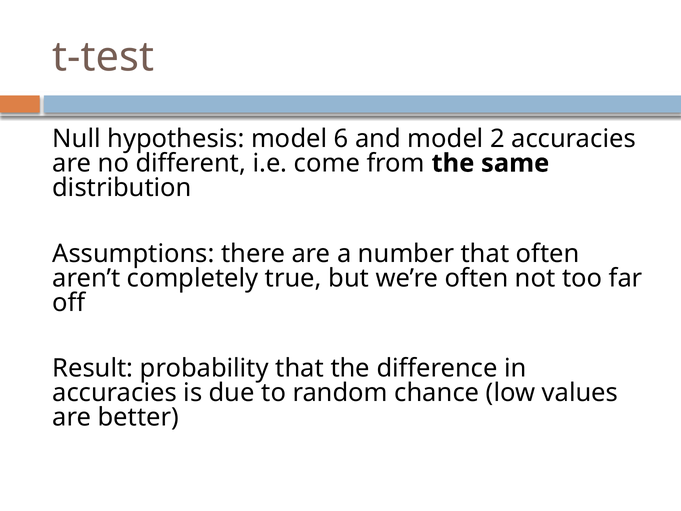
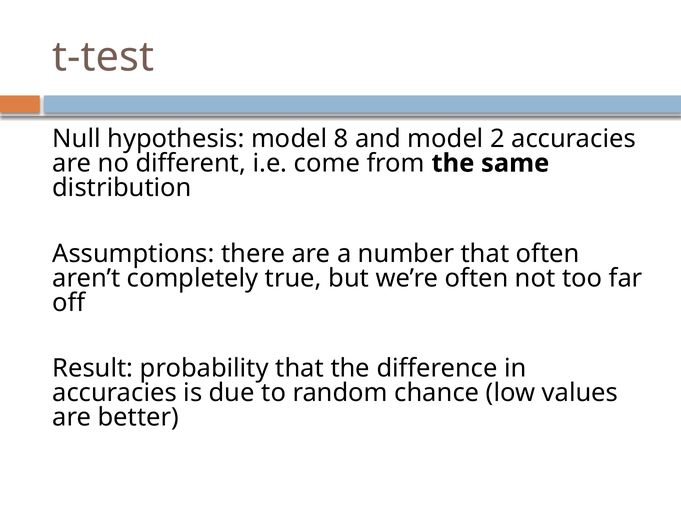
6: 6 -> 8
